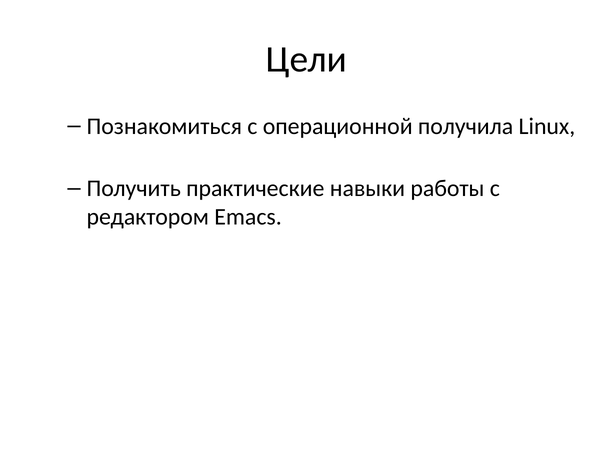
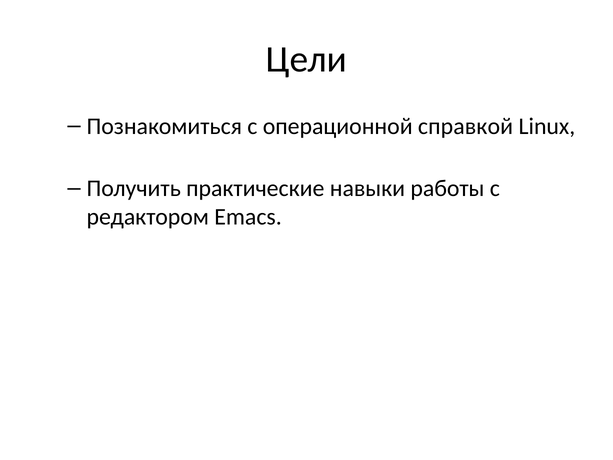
получила: получила -> справкой
